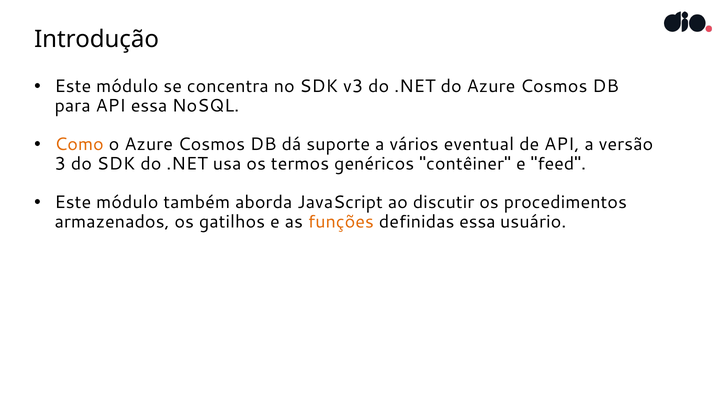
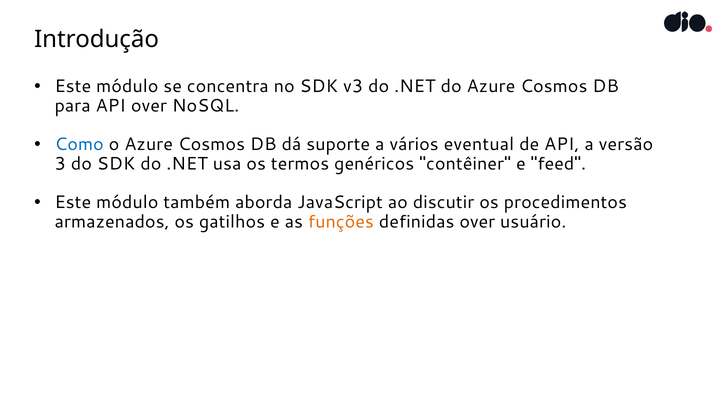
API essa: essa -> over
Como colour: orange -> blue
definidas essa: essa -> over
